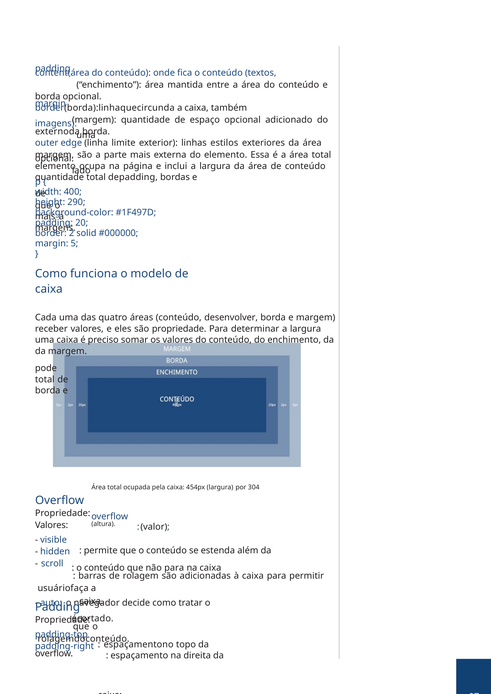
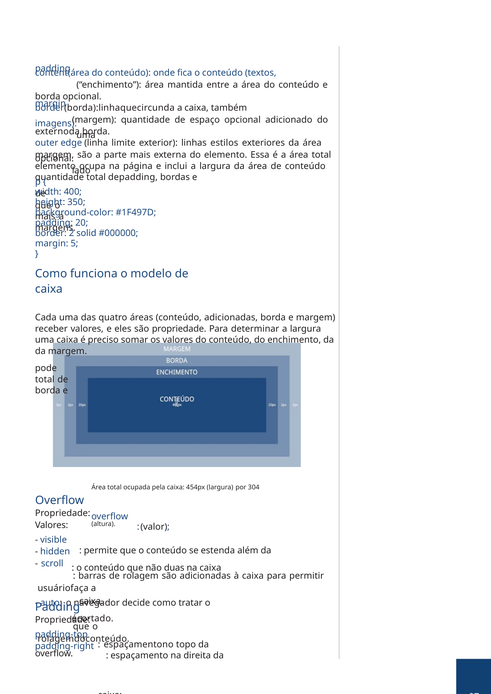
290: 290 -> 350
conteúdo desenvolver: desenvolver -> adicionadas
não para: para -> duas
